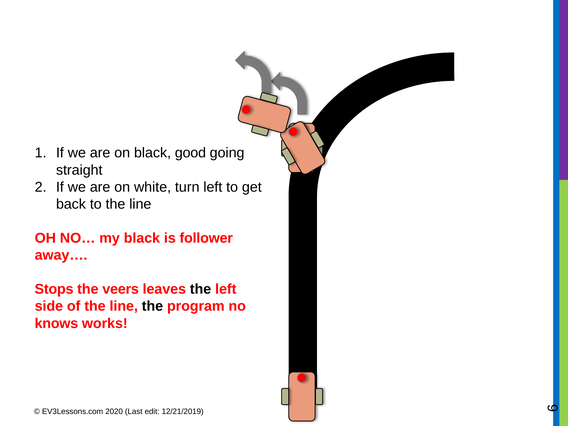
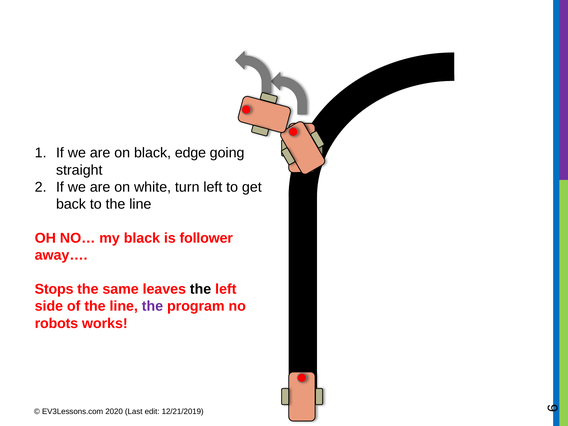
good: good -> edge
veers: veers -> same
the at (152, 306) colour: black -> purple
knows: knows -> robots
